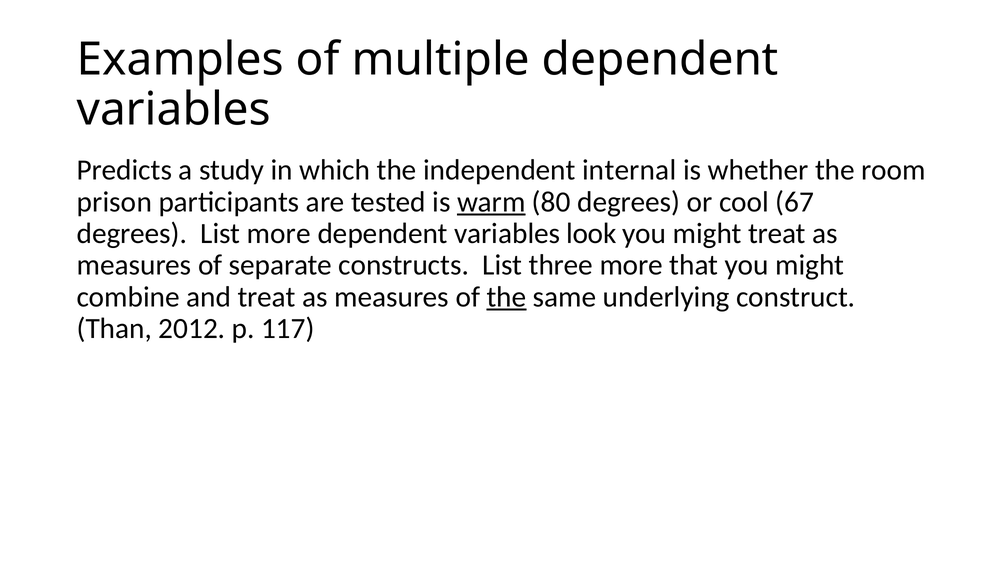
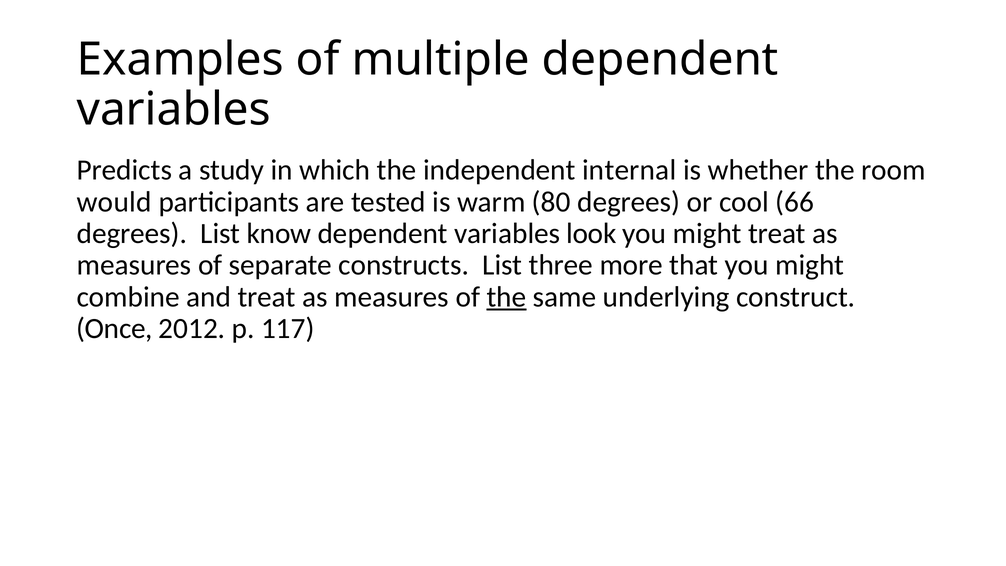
prison: prison -> would
warm underline: present -> none
67: 67 -> 66
List more: more -> know
Than: Than -> Once
